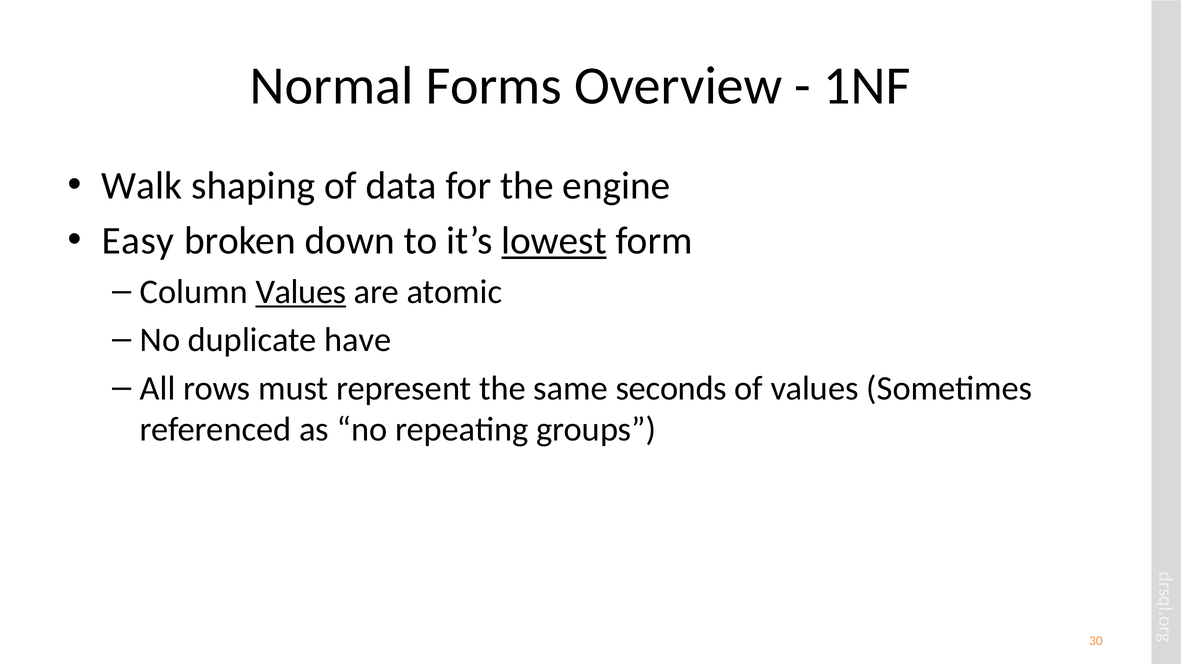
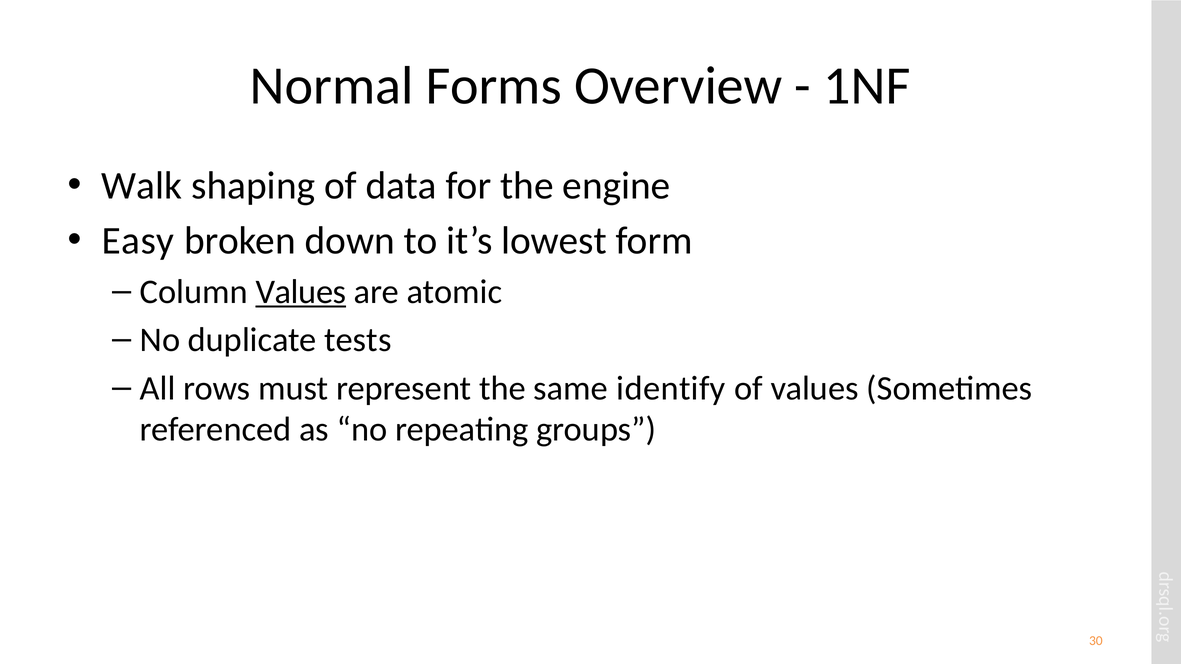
lowest underline: present -> none
have: have -> tests
seconds: seconds -> identify
